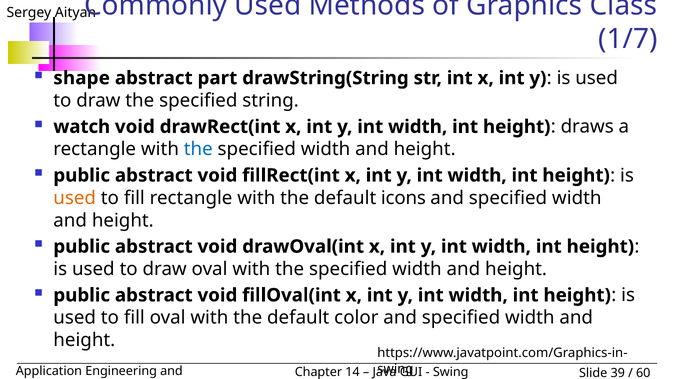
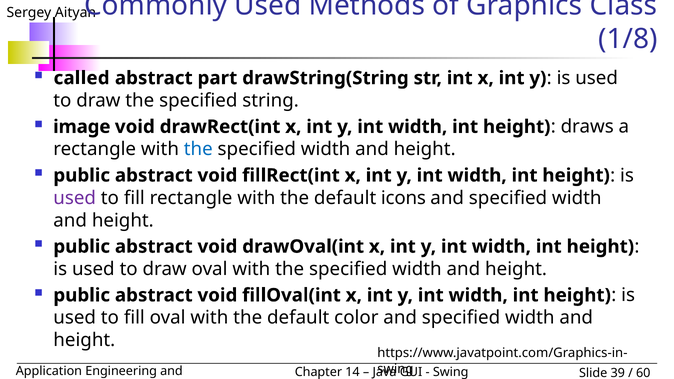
1/7: 1/7 -> 1/8
shape: shape -> called
watch: watch -> image
used at (75, 198) colour: orange -> purple
